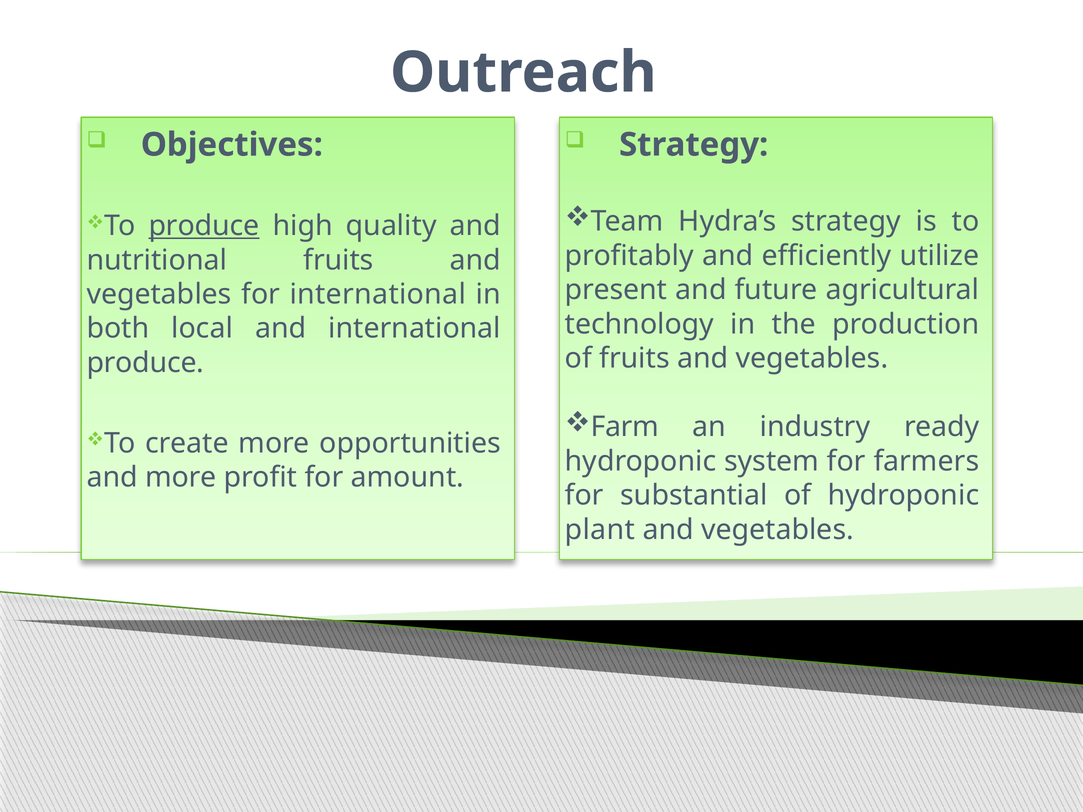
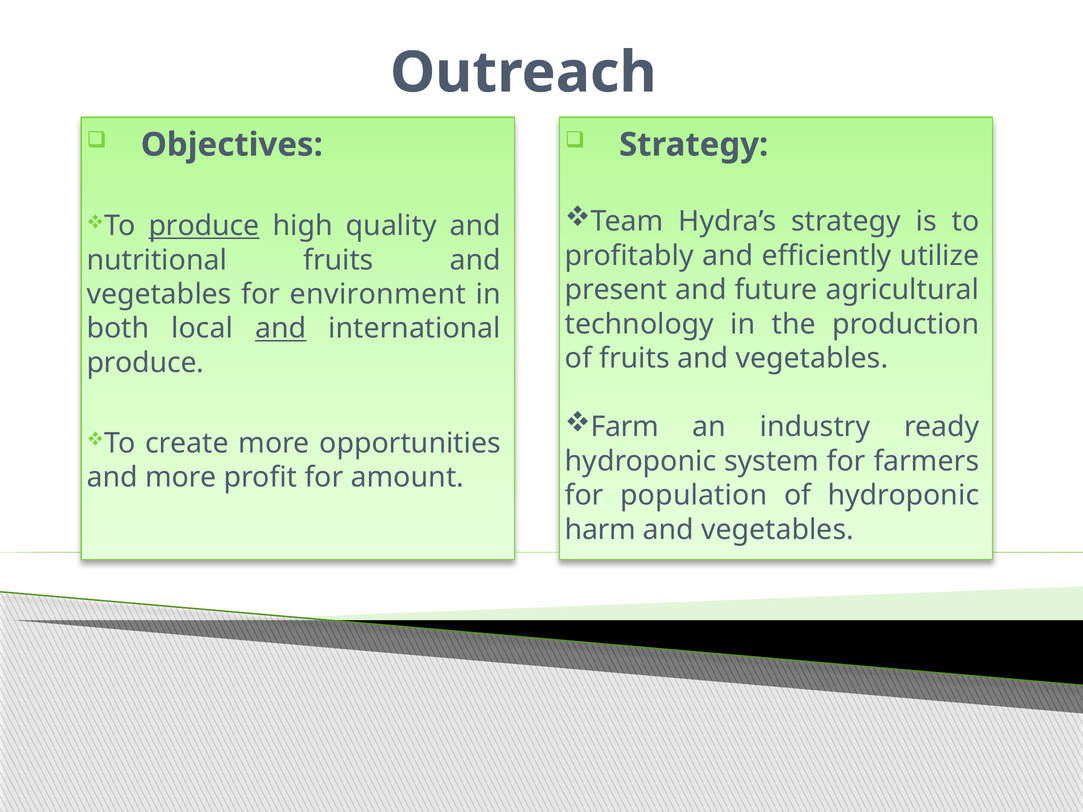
for international: international -> environment
and at (281, 329) underline: none -> present
substantial: substantial -> population
plant: plant -> harm
